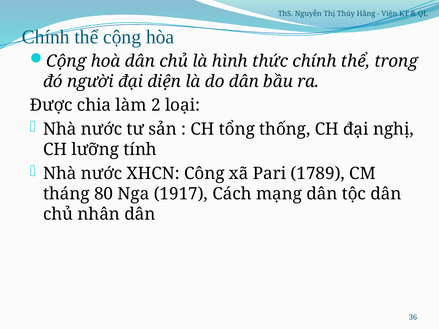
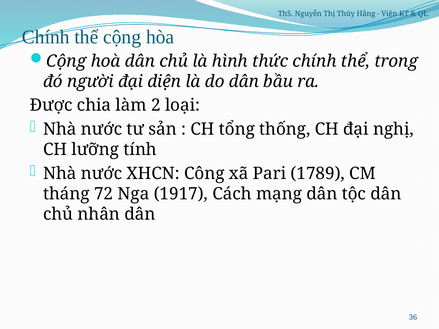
80: 80 -> 72
